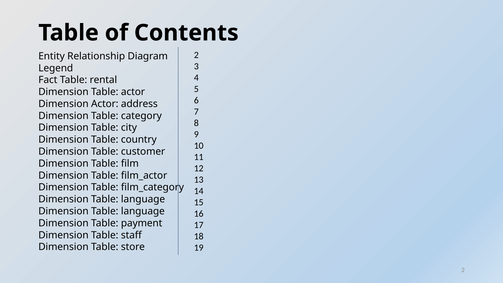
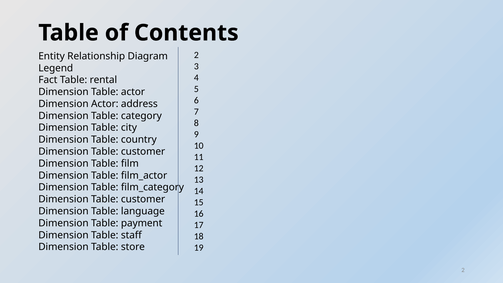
language at (143, 199): language -> customer
